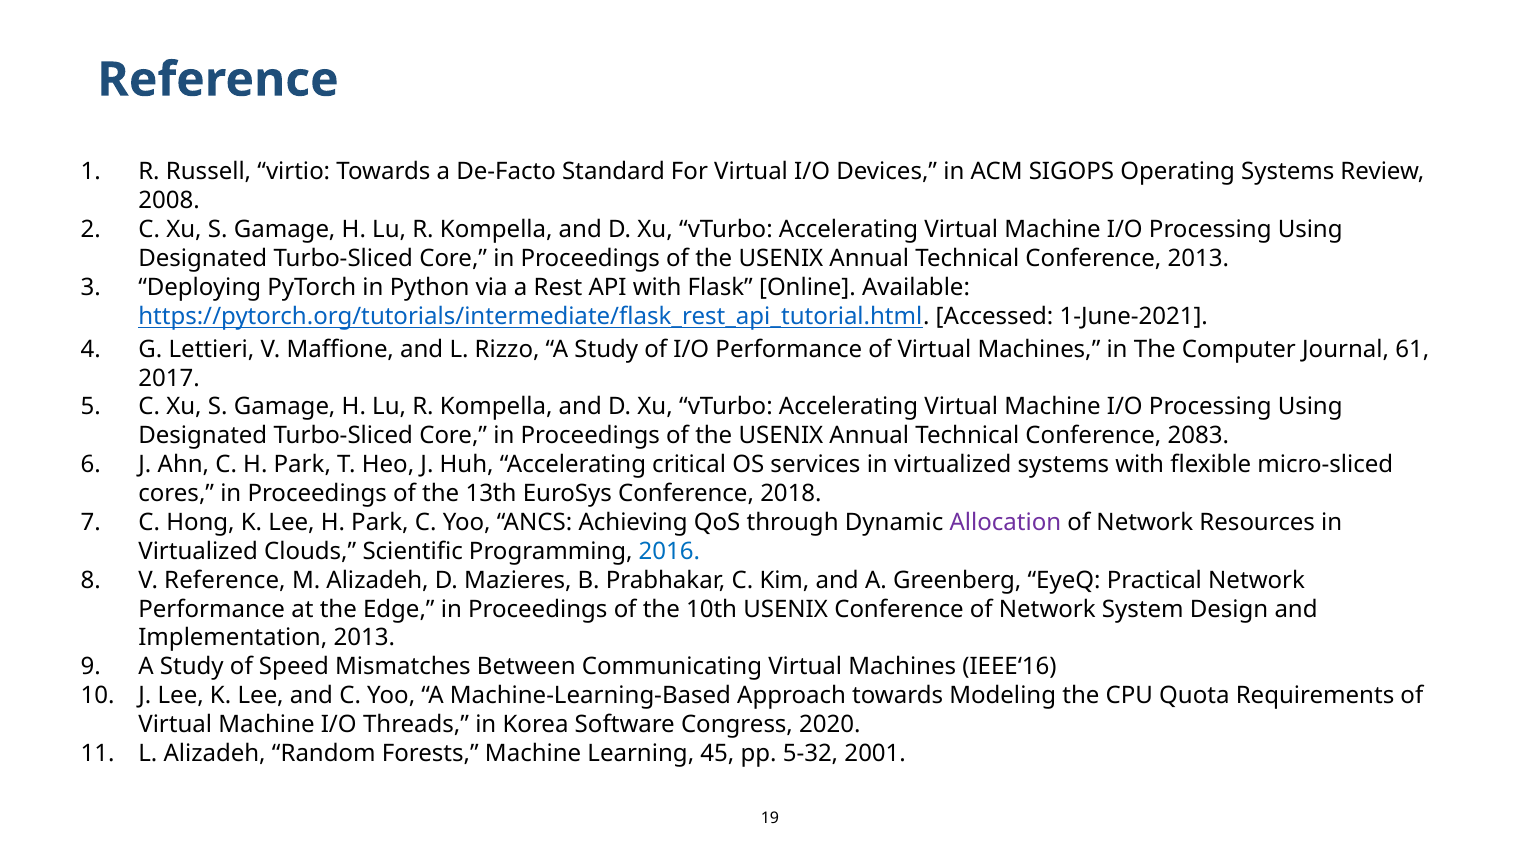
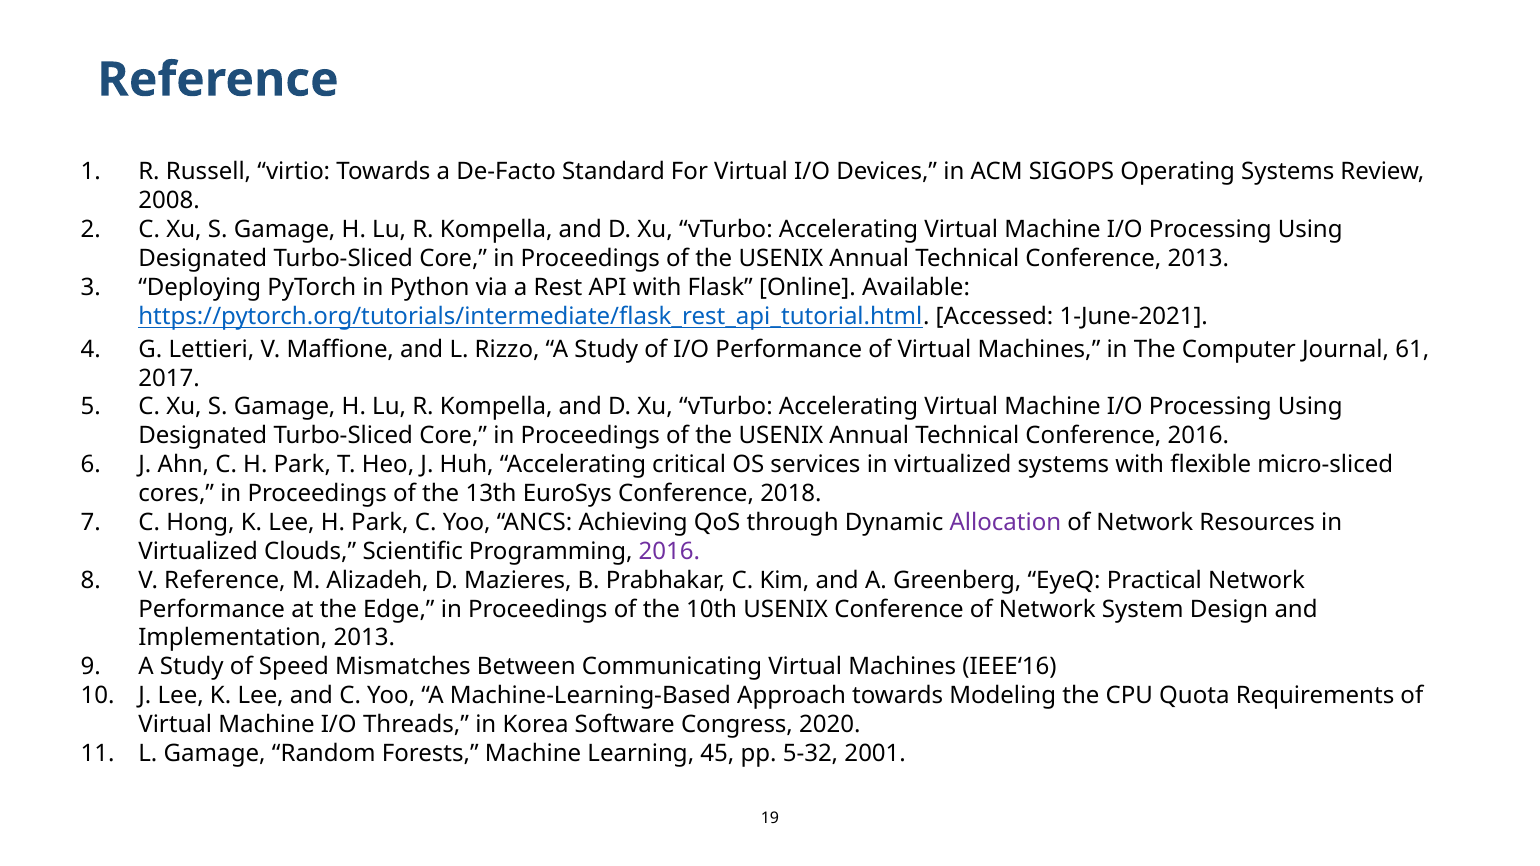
Conference 2083: 2083 -> 2016
2016 at (669, 552) colour: blue -> purple
L Alizadeh: Alizadeh -> Gamage
